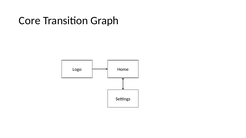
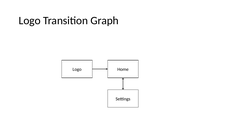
Core at (30, 21): Core -> Logo
